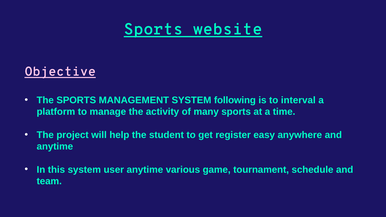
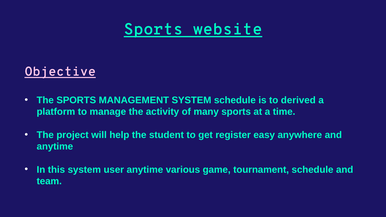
SYSTEM following: following -> schedule
interval: interval -> derived
